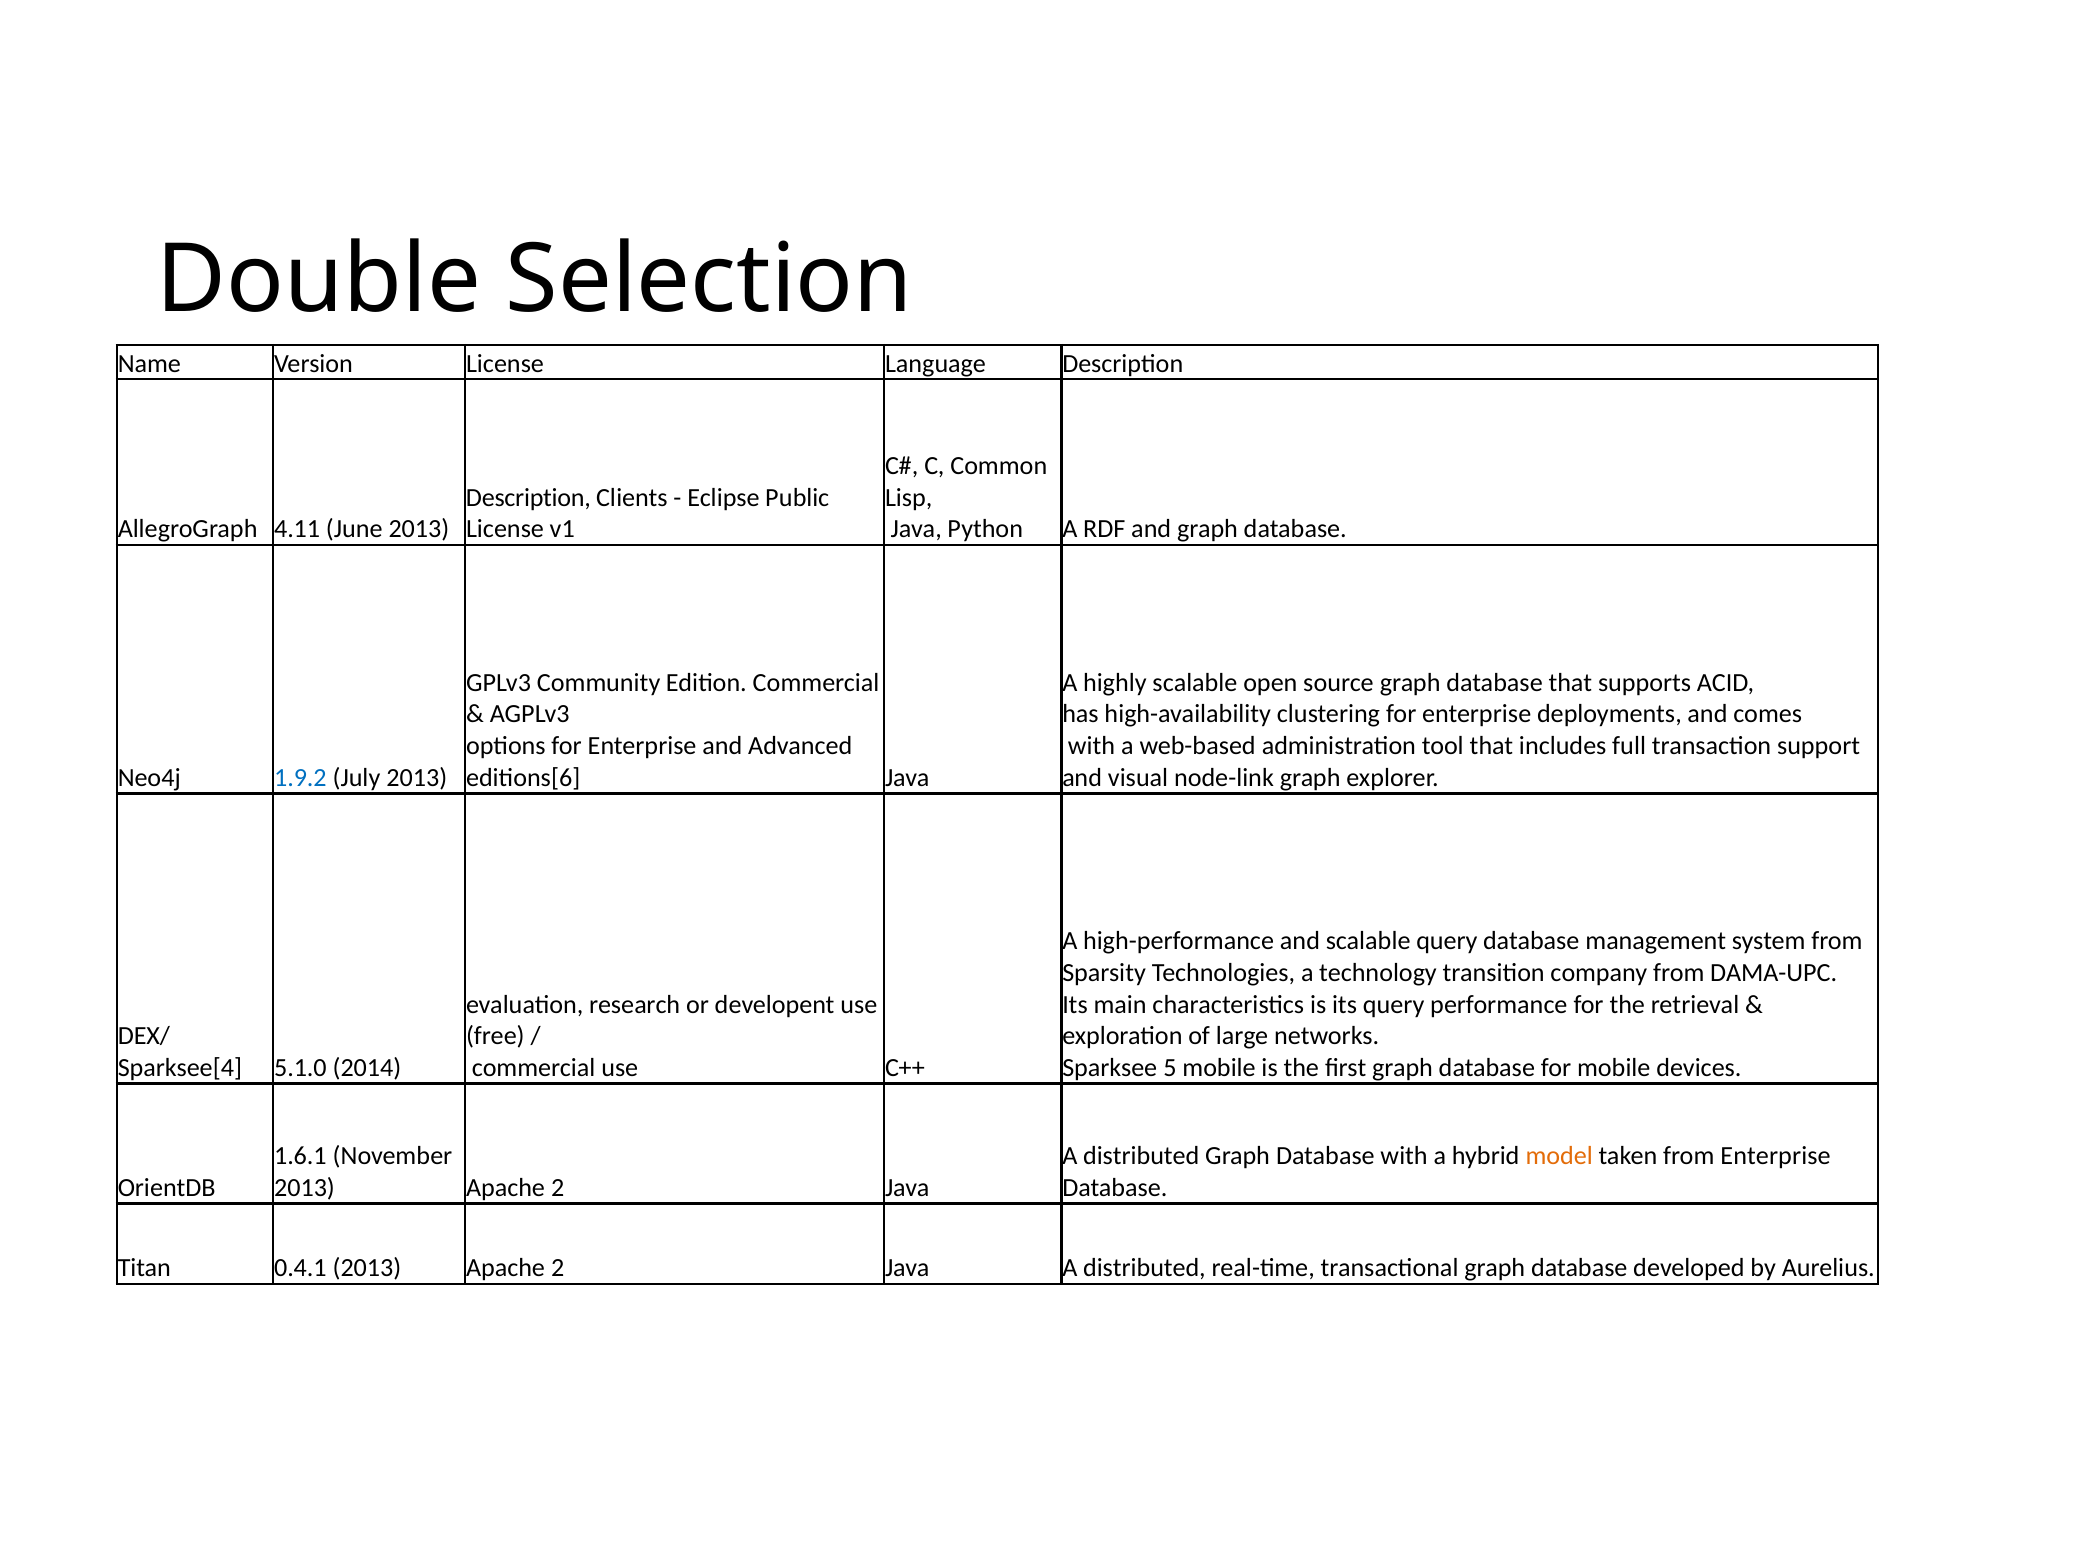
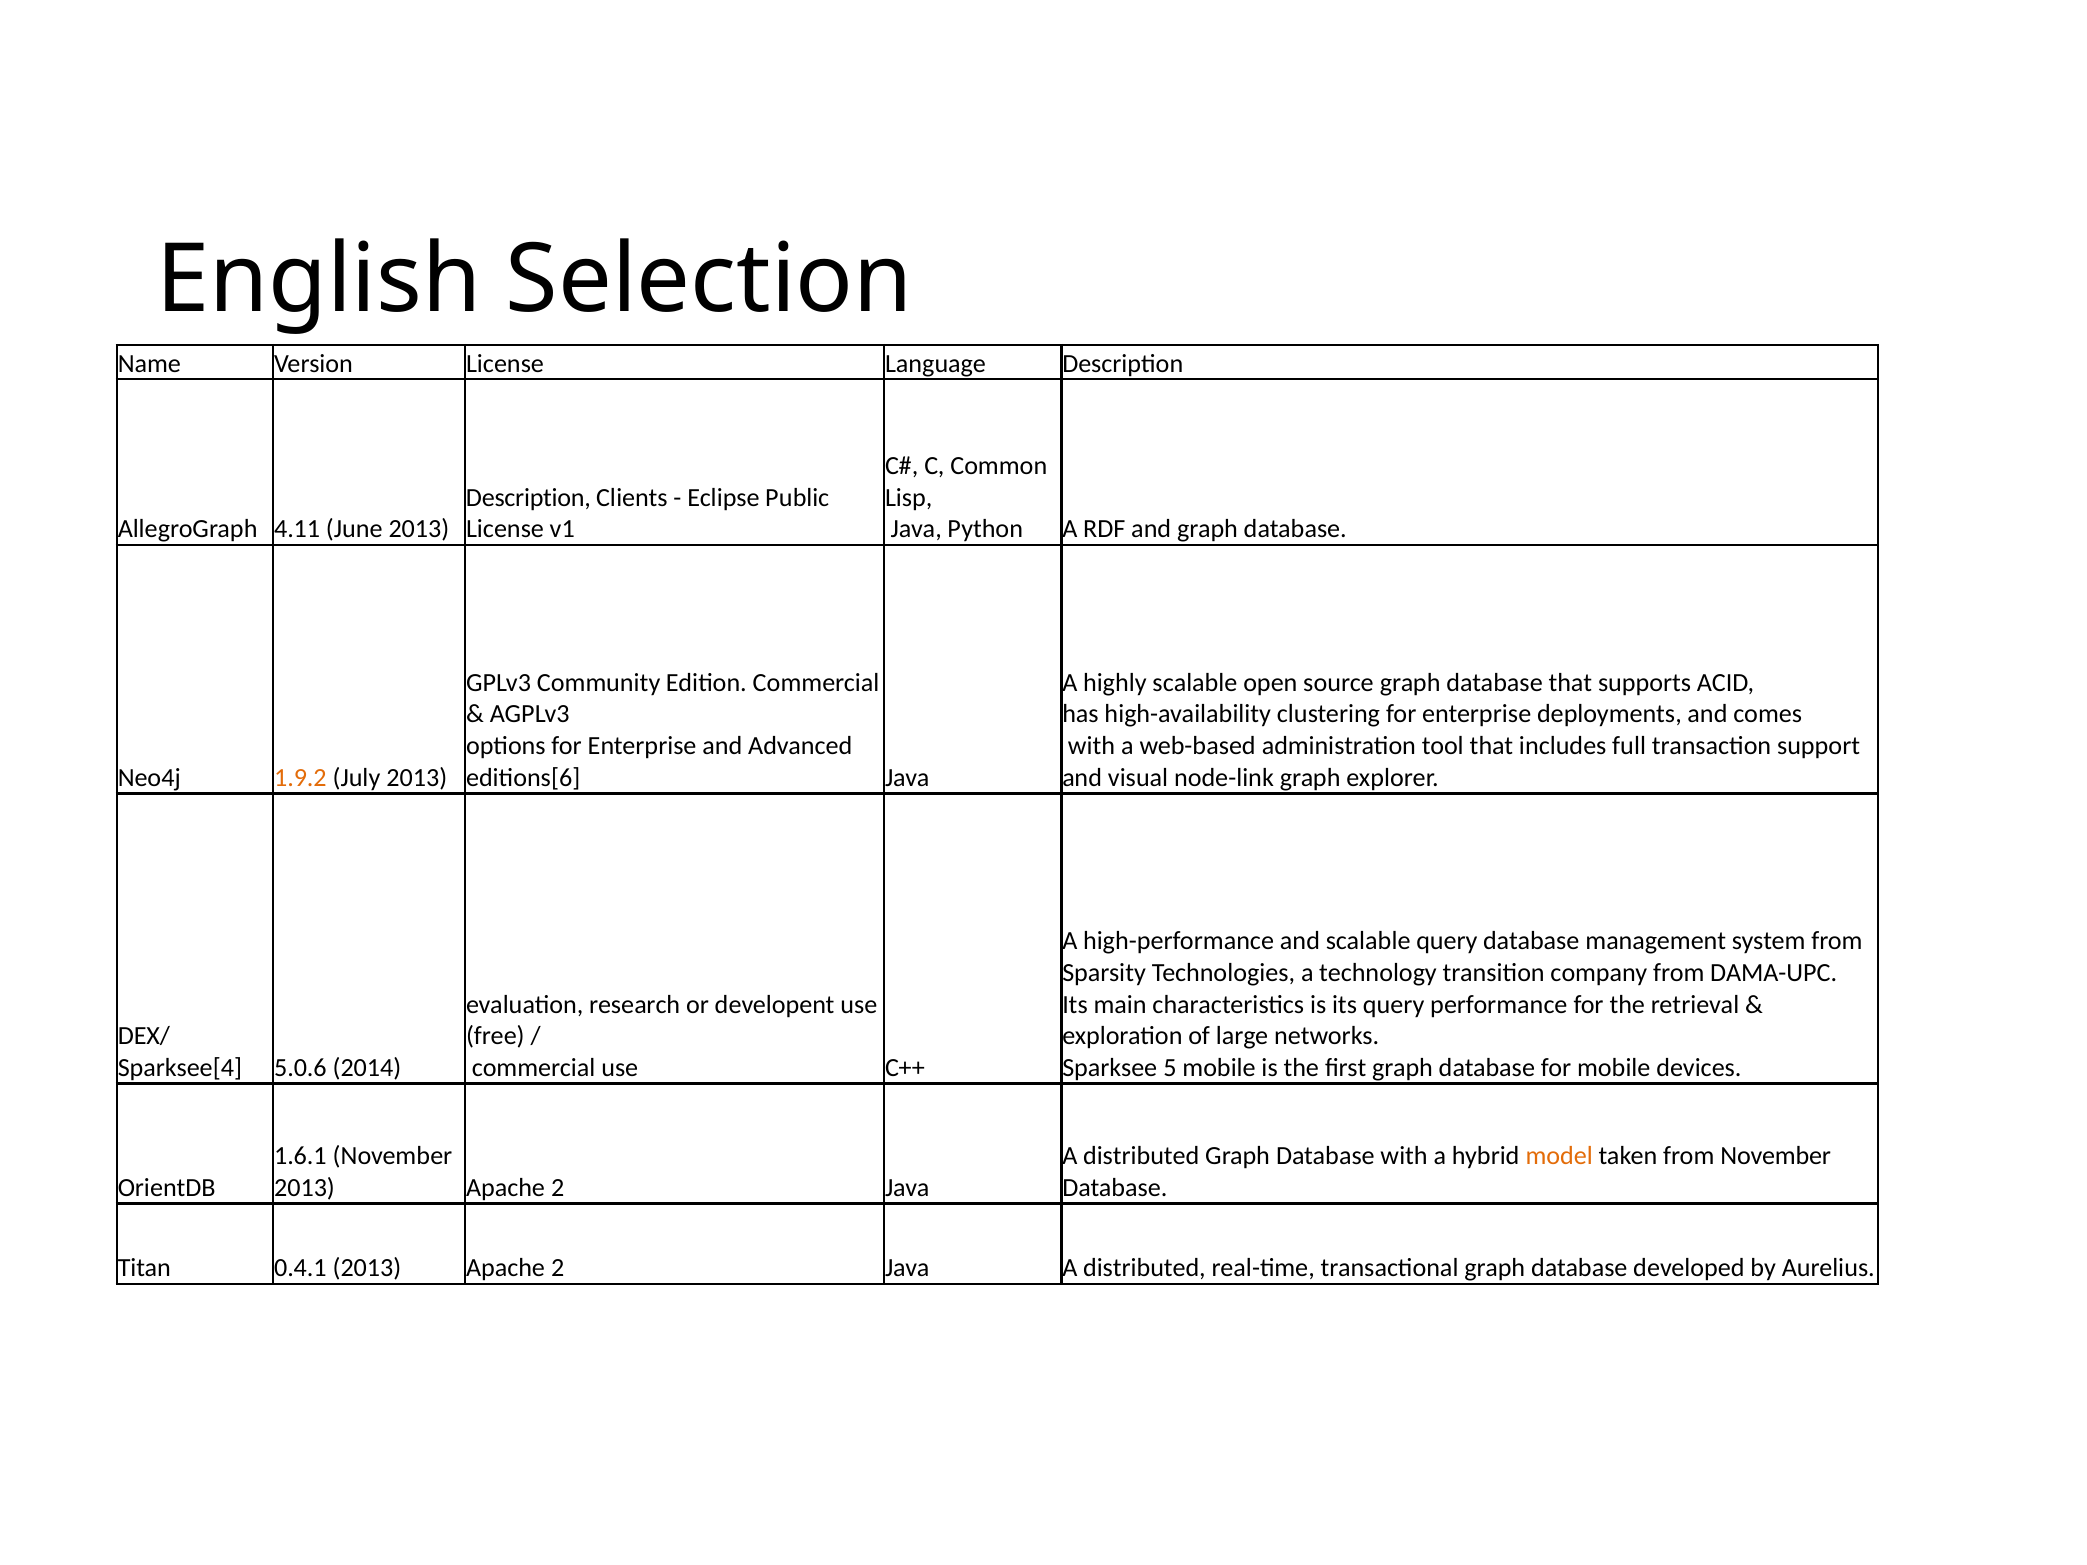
Double: Double -> English
1.9.2 colour: blue -> orange
5.1.0: 5.1.0 -> 5.0.6
from Enterprise: Enterprise -> November
